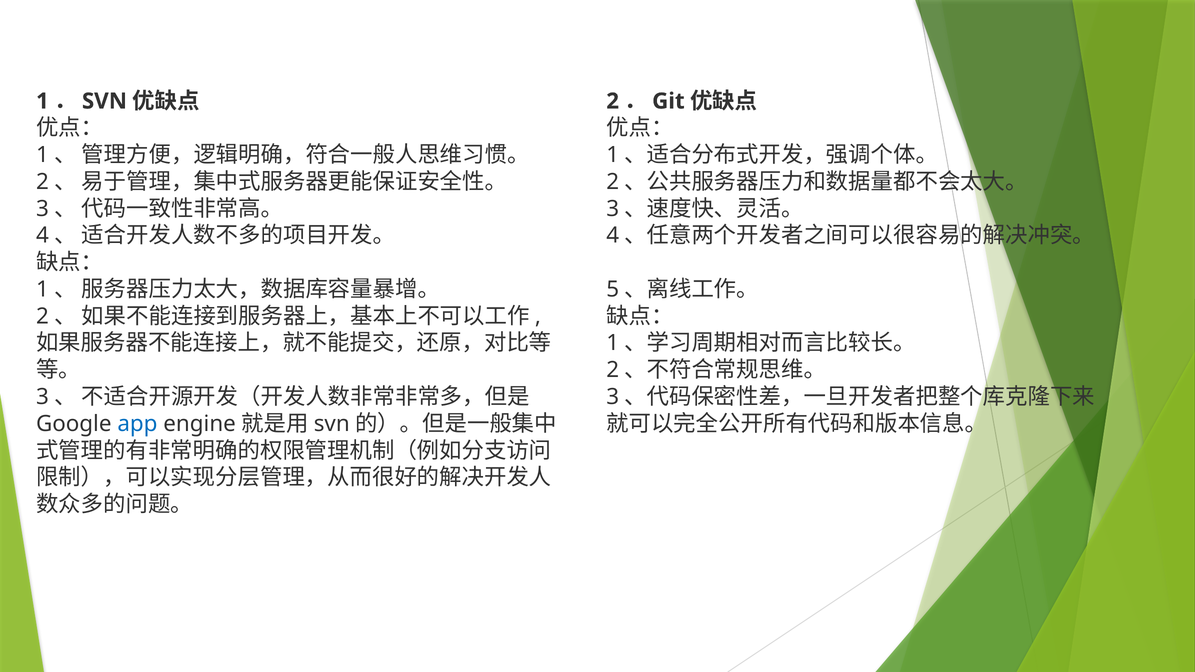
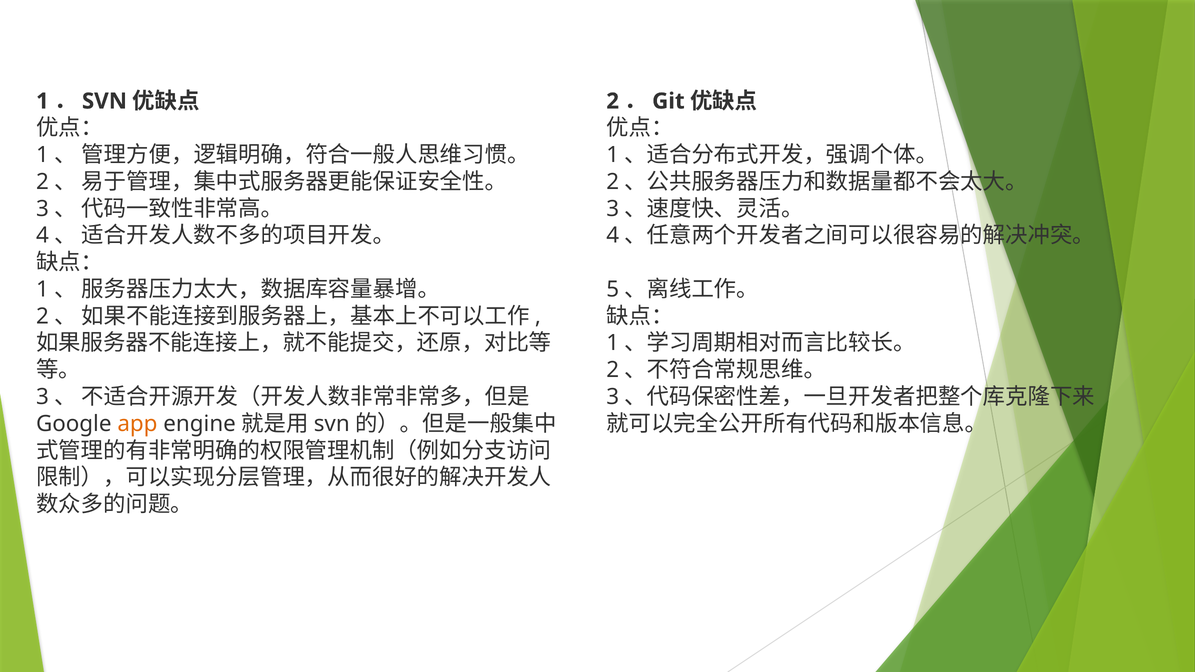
app colour: blue -> orange
